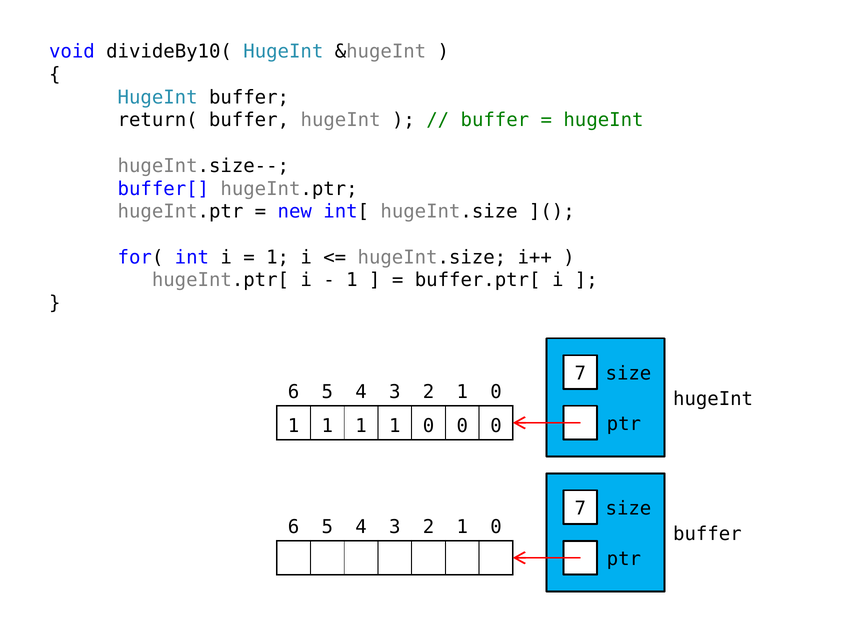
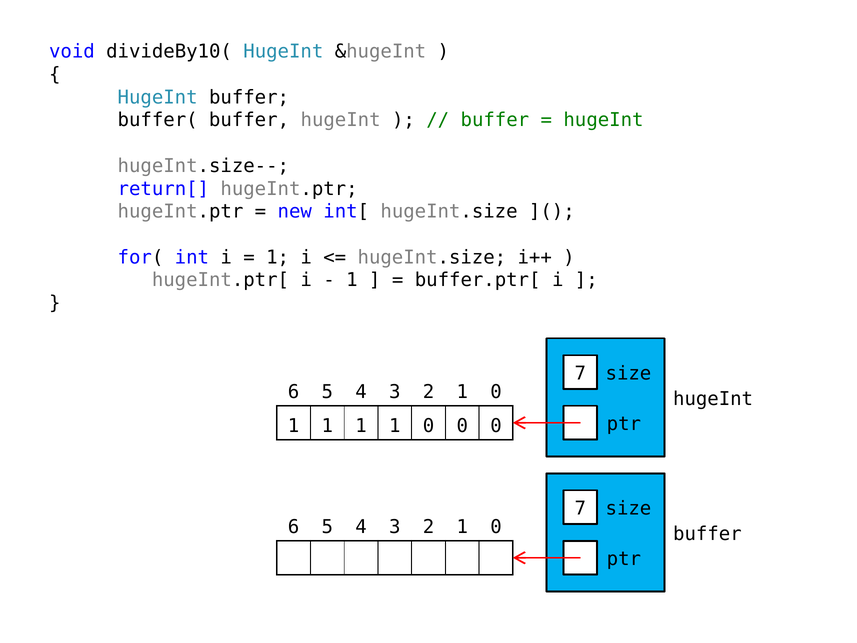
return(: return( -> buffer(
buffer[: buffer[ -> return[
